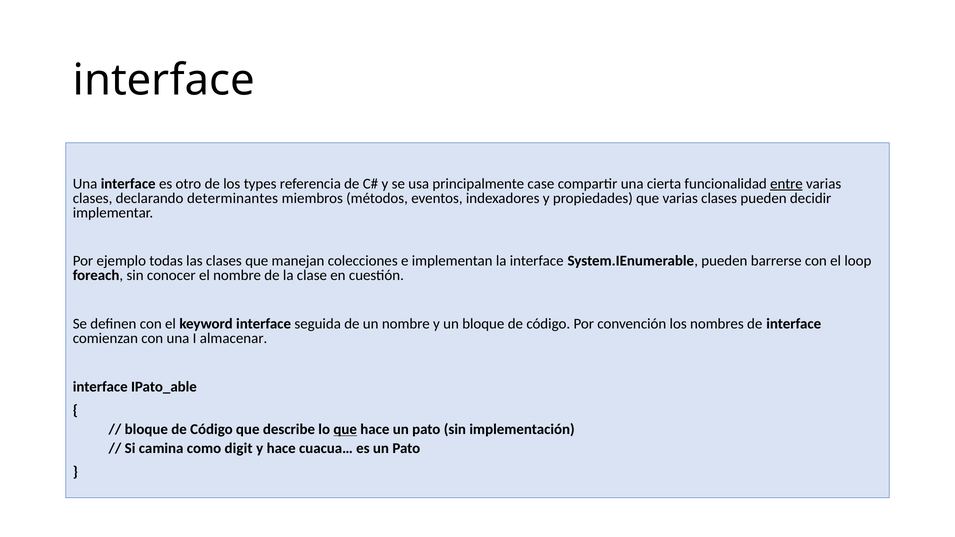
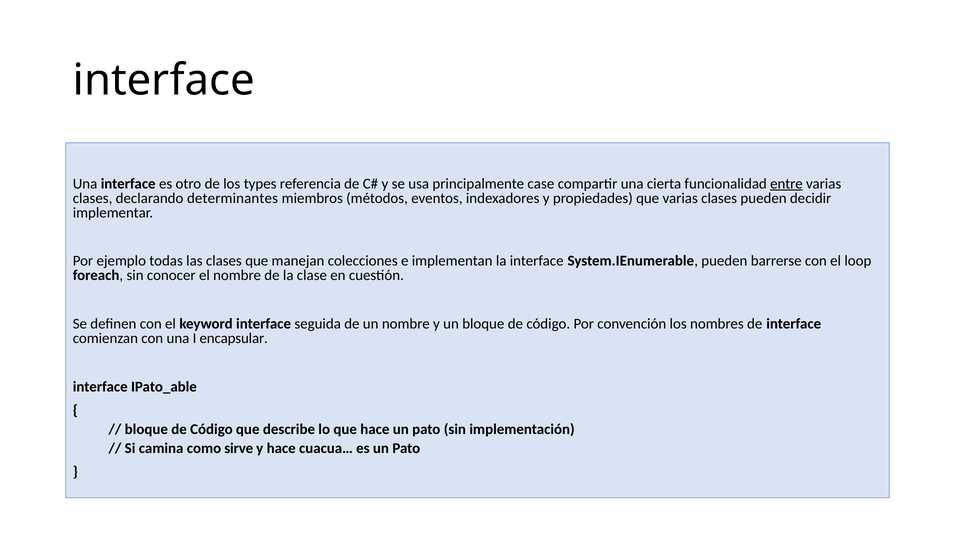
almacenar: almacenar -> encapsular
que at (345, 429) underline: present -> none
digit: digit -> sirve
